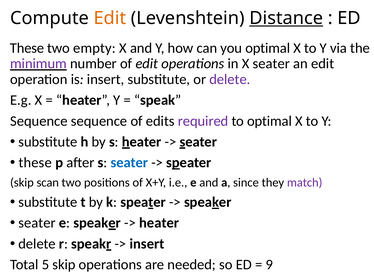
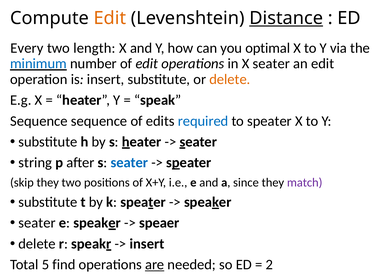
These at (27, 48): These -> Every
empty: empty -> length
minimum colour: purple -> blue
delete at (230, 79) colour: purple -> orange
required colour: purple -> blue
to optimal: optimal -> speater
these at (35, 163): these -> string
skip scan: scan -> they
heater at (159, 223): heater -> speaer
5 skip: skip -> find
are underline: none -> present
9: 9 -> 2
